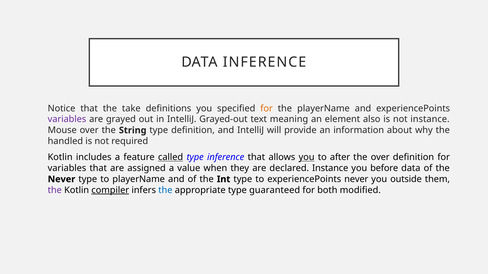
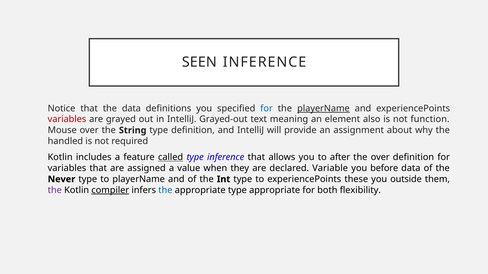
DATA at (199, 62): DATA -> SEEN
the take: take -> data
for at (267, 109) colour: orange -> blue
playerName at (323, 109) underline: none -> present
variables at (67, 120) colour: purple -> red
not instance: instance -> function
information: information -> assignment
you at (307, 158) underline: present -> none
declared Instance: Instance -> Variable
experiencePoints never: never -> these
type guaranteed: guaranteed -> appropriate
modified: modified -> flexibility
